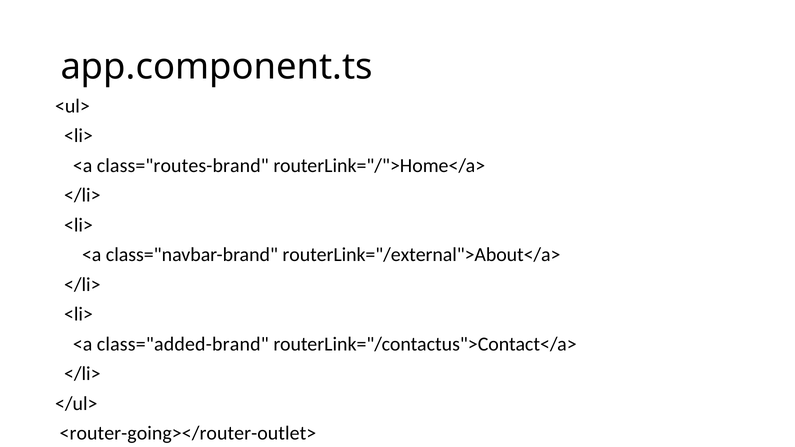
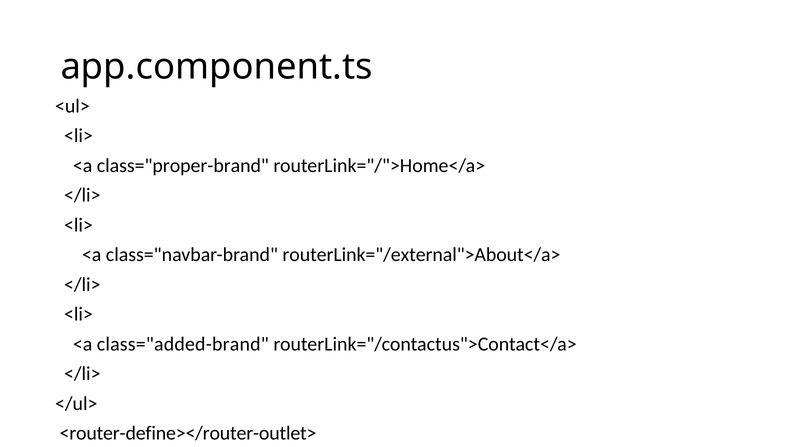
class="routes-brand: class="routes-brand -> class="proper-brand
<router-going></router-outlet>: <router-going></router-outlet> -> <router-define></router-outlet>
